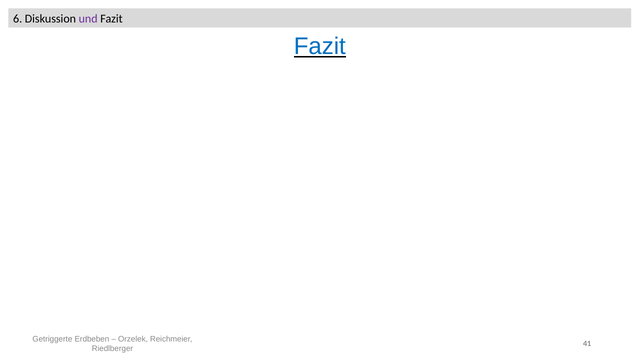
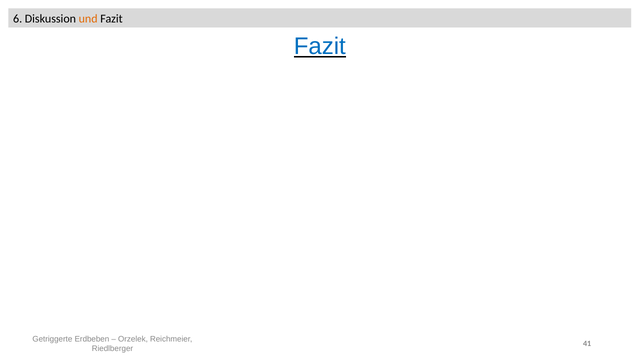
und colour: purple -> orange
